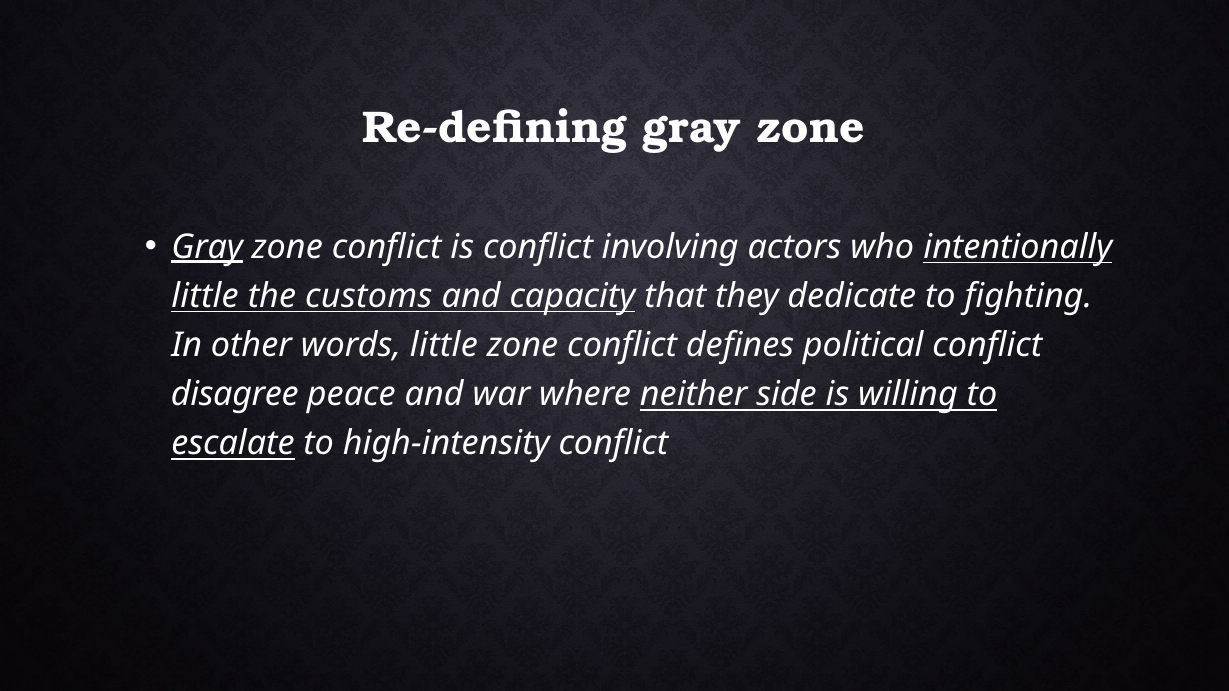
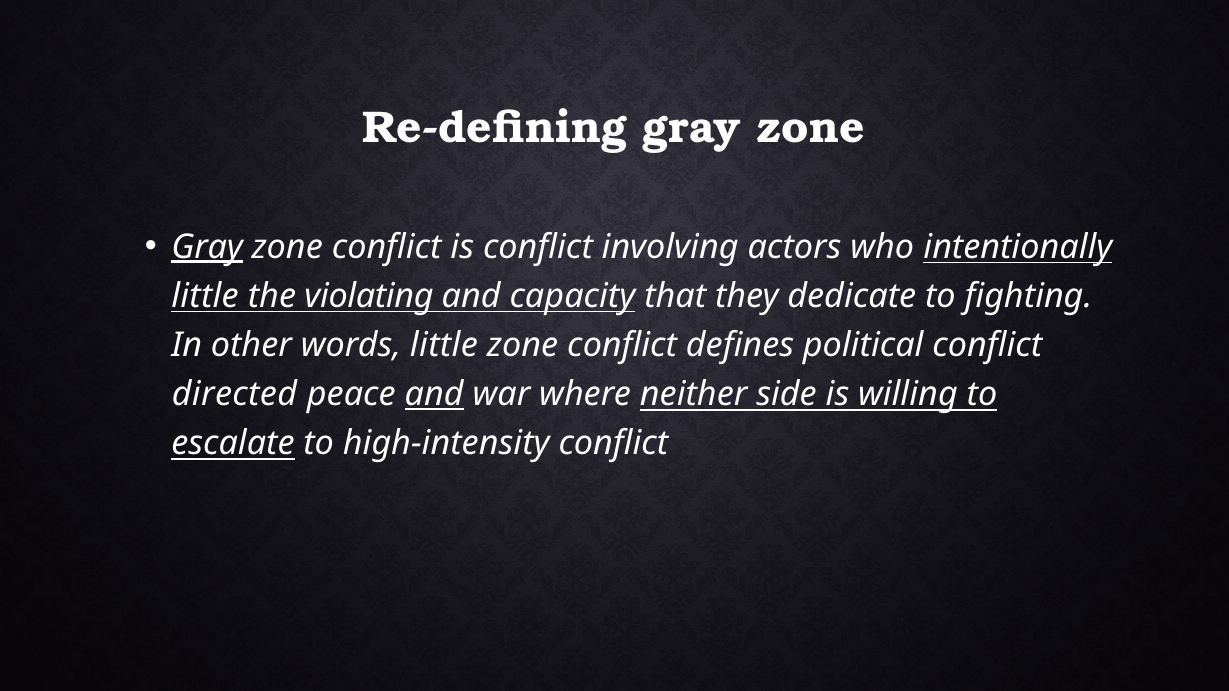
customs: customs -> violating
disagree: disagree -> directed
and at (434, 394) underline: none -> present
